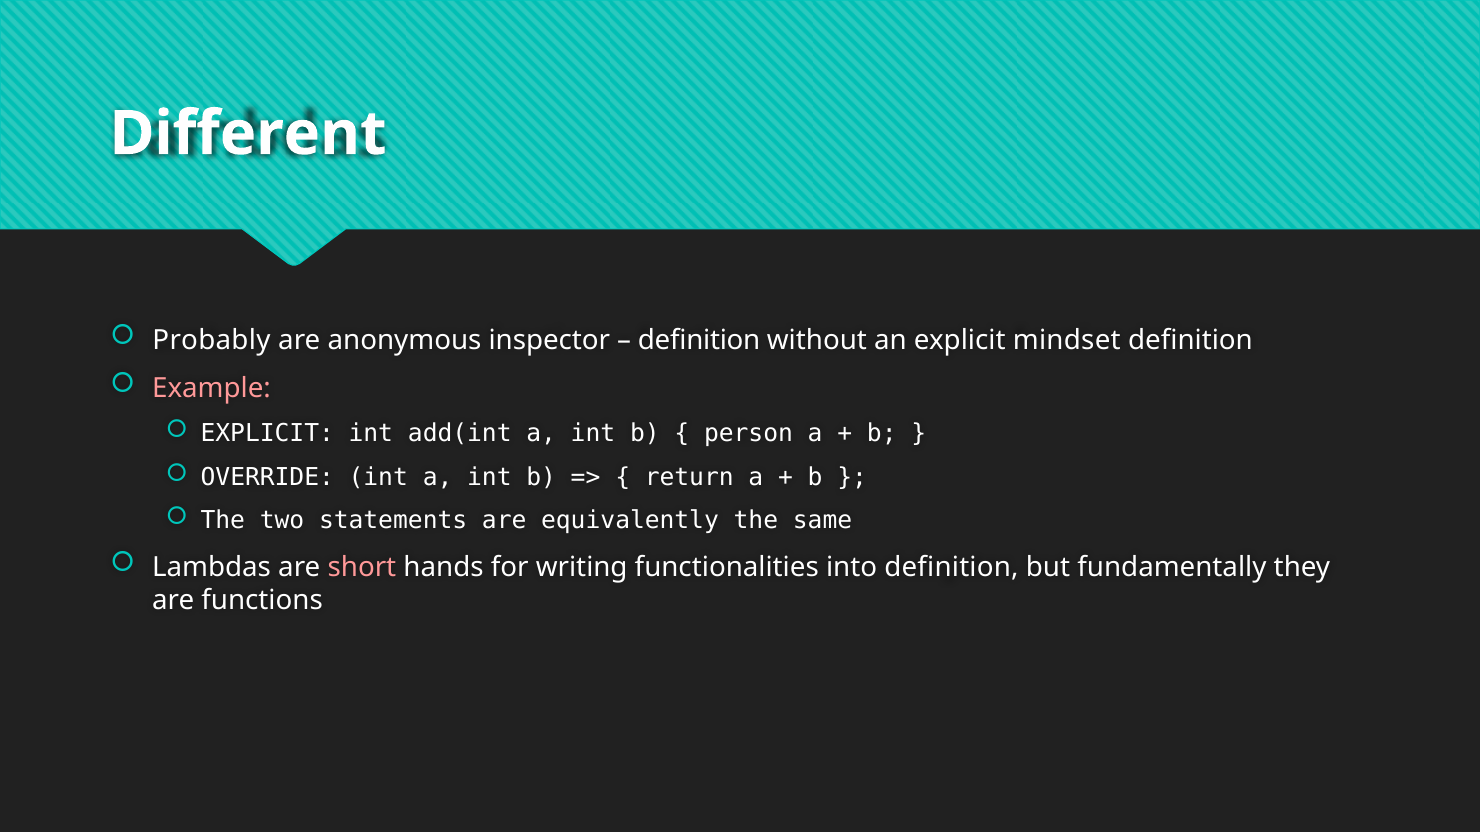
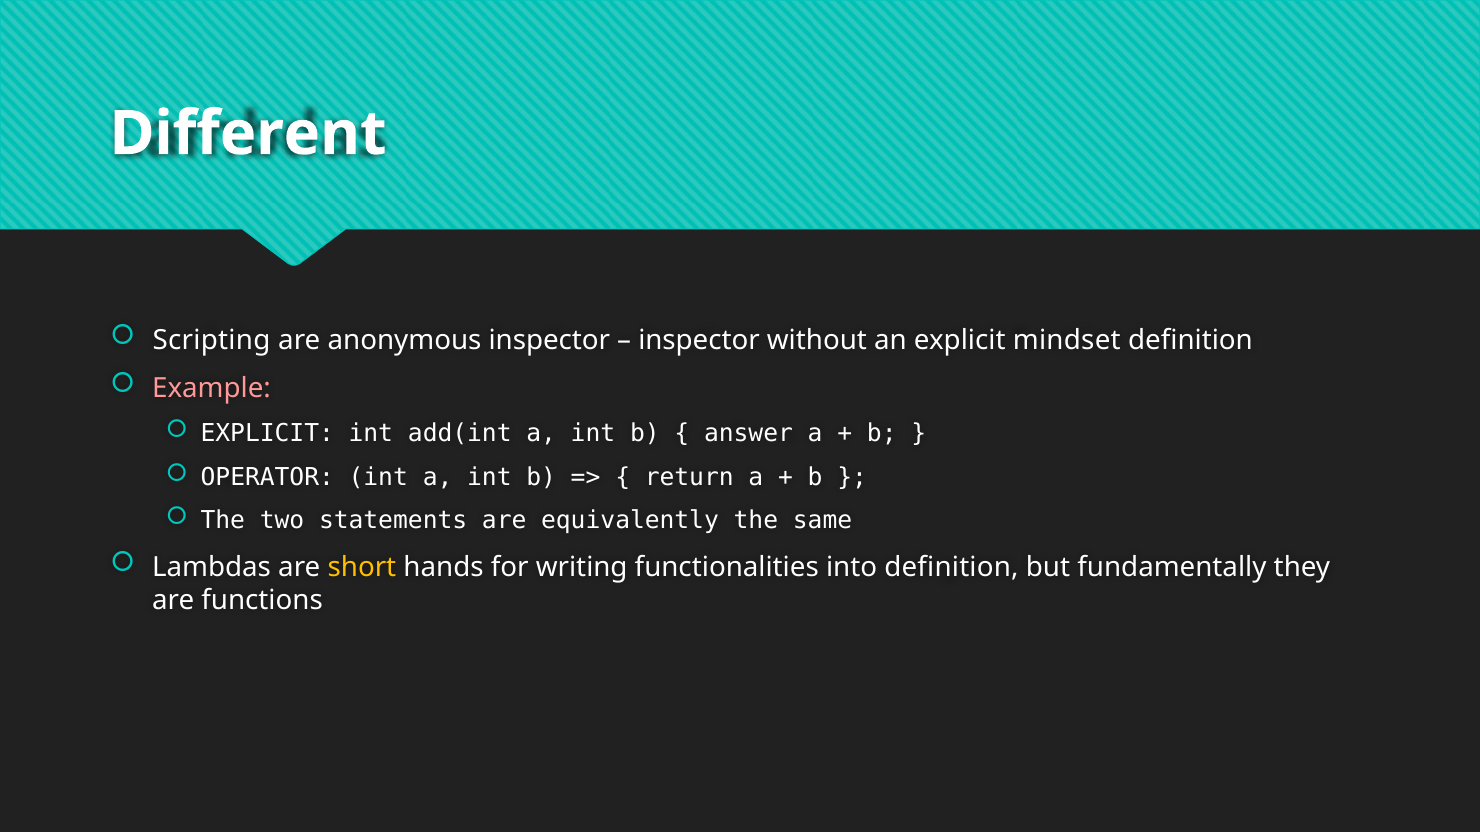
Probably: Probably -> Scripting
definition at (699, 340): definition -> inspector
person: person -> answer
OVERRIDE: OVERRIDE -> OPERATOR
short colour: pink -> yellow
